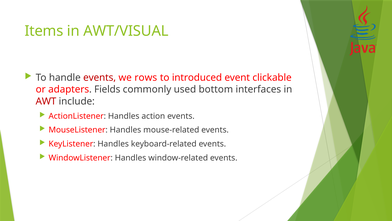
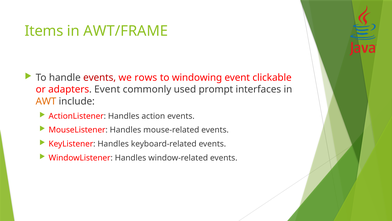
AWT/VISUAL: AWT/VISUAL -> AWT/FRAME
introduced: introduced -> windowing
adapters Fields: Fields -> Event
bottom: bottom -> prompt
AWT colour: red -> orange
